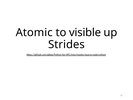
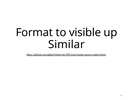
Atomic: Atomic -> Format
Strides: Strides -> Similar
